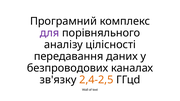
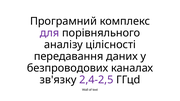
2,4-2,5 colour: orange -> purple
